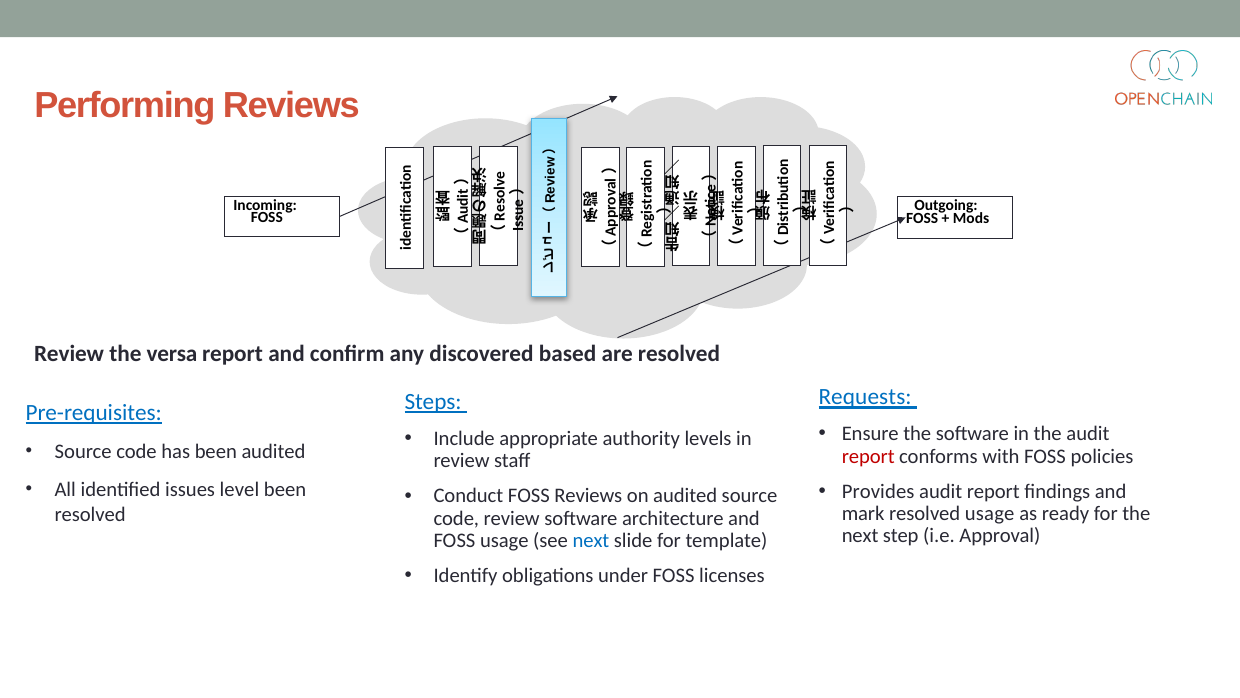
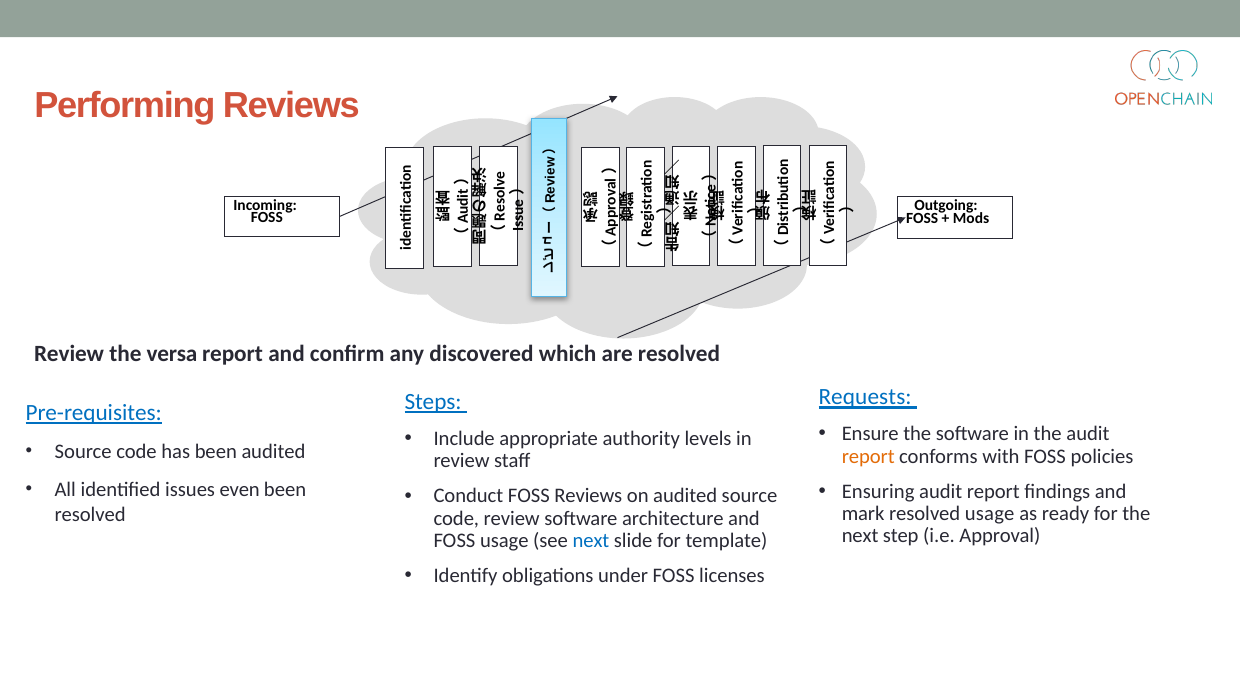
based: based -> which
report at (868, 456) colour: red -> orange
level: level -> even
Provides: Provides -> Ensuring
